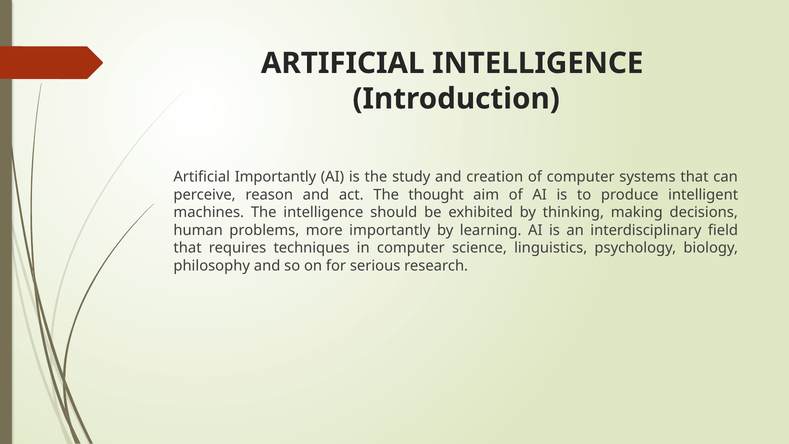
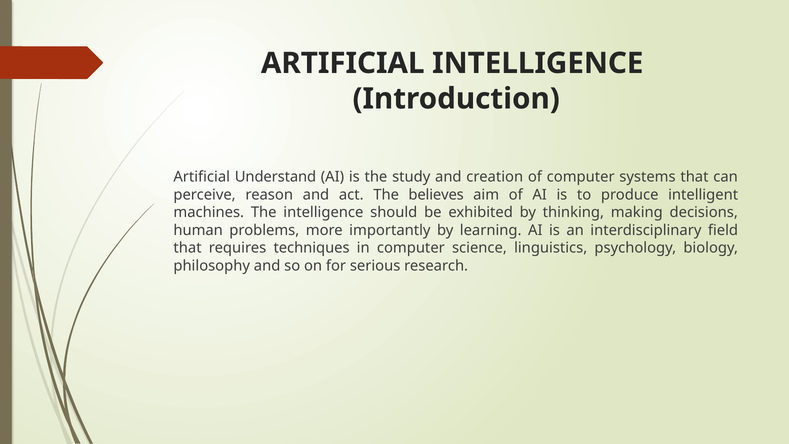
Artificial Importantly: Importantly -> Understand
thought: thought -> believes
